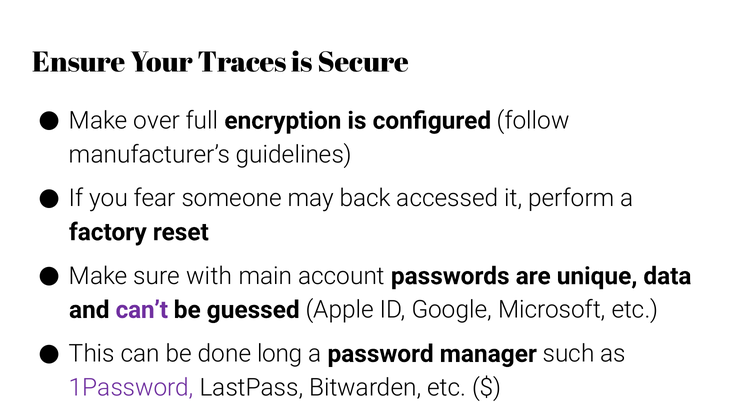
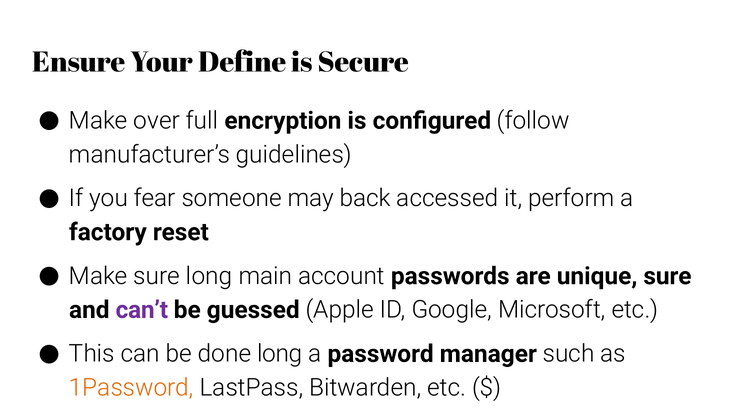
Traces: Traces -> Define
sure with: with -> long
unique data: data -> sure
1Password colour: purple -> orange
